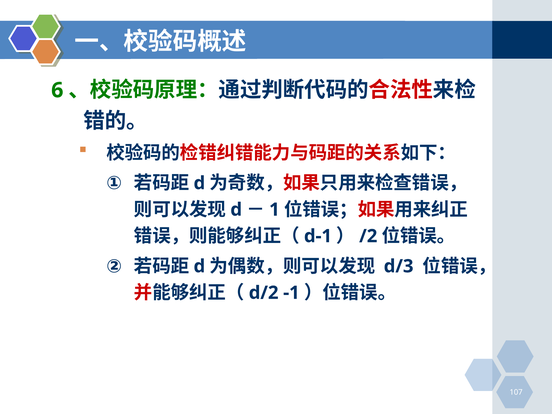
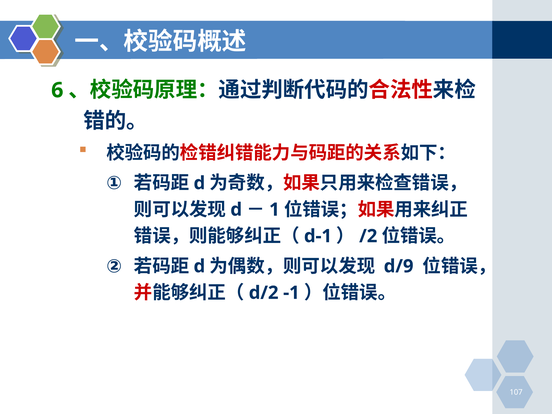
d/3: d/3 -> d/9
